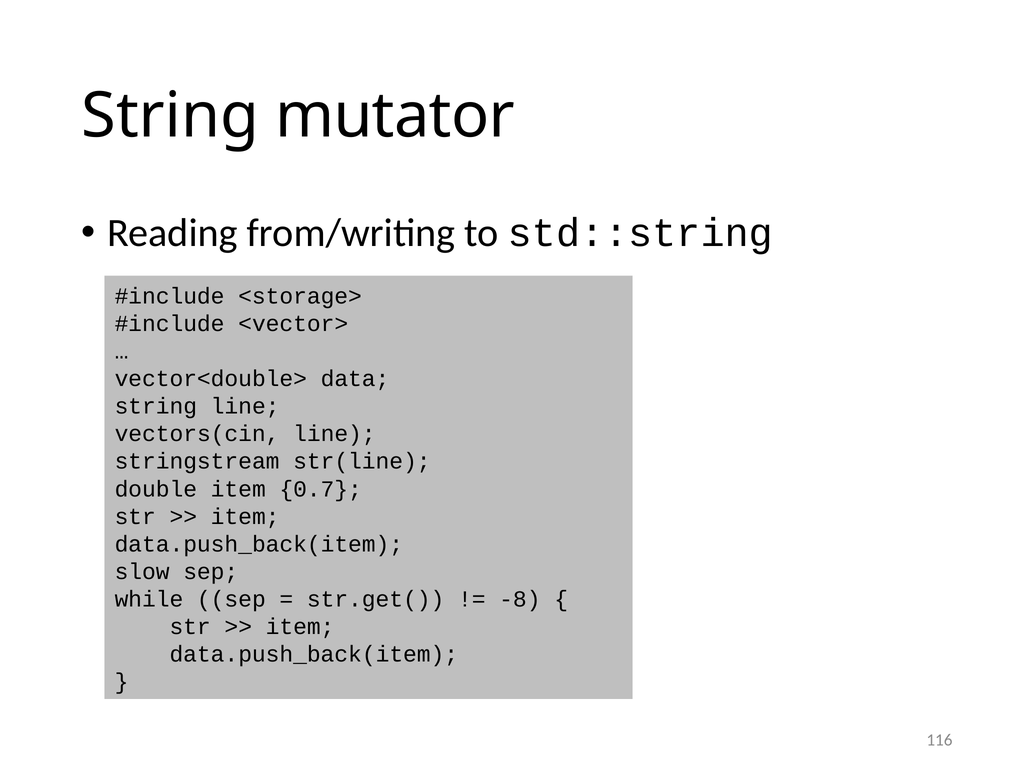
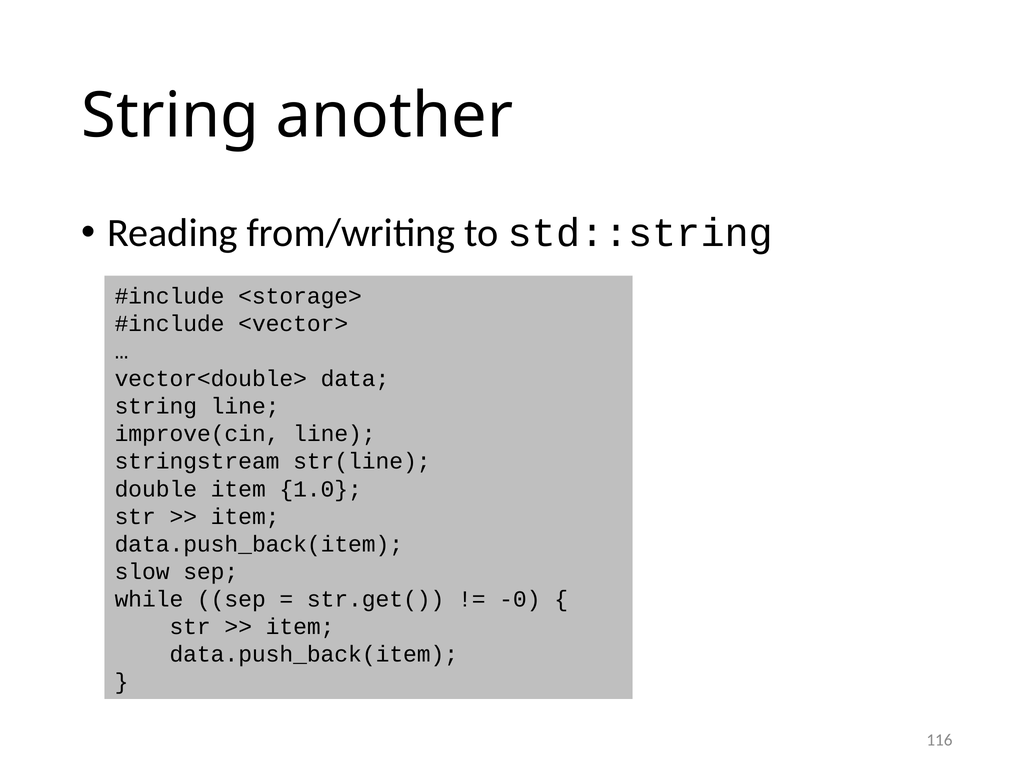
mutator: mutator -> another
vectors(cin: vectors(cin -> improve(cin
0.7: 0.7 -> 1.0
-8: -8 -> -0
